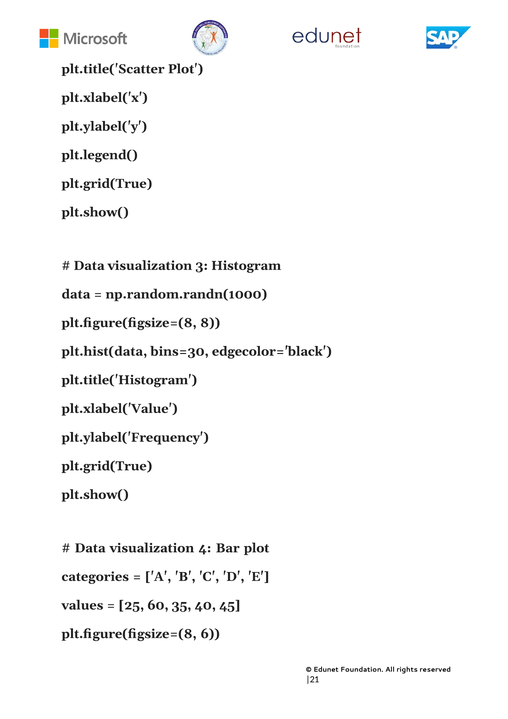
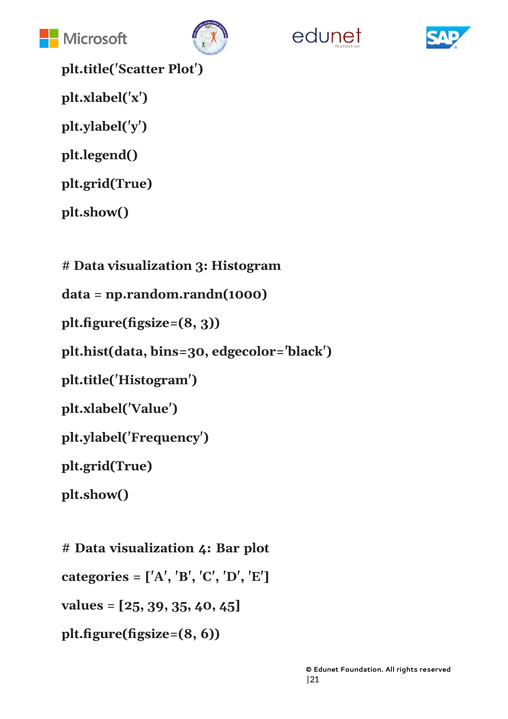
plt.figure(figsize=(8 8: 8 -> 3
60: 60 -> 39
